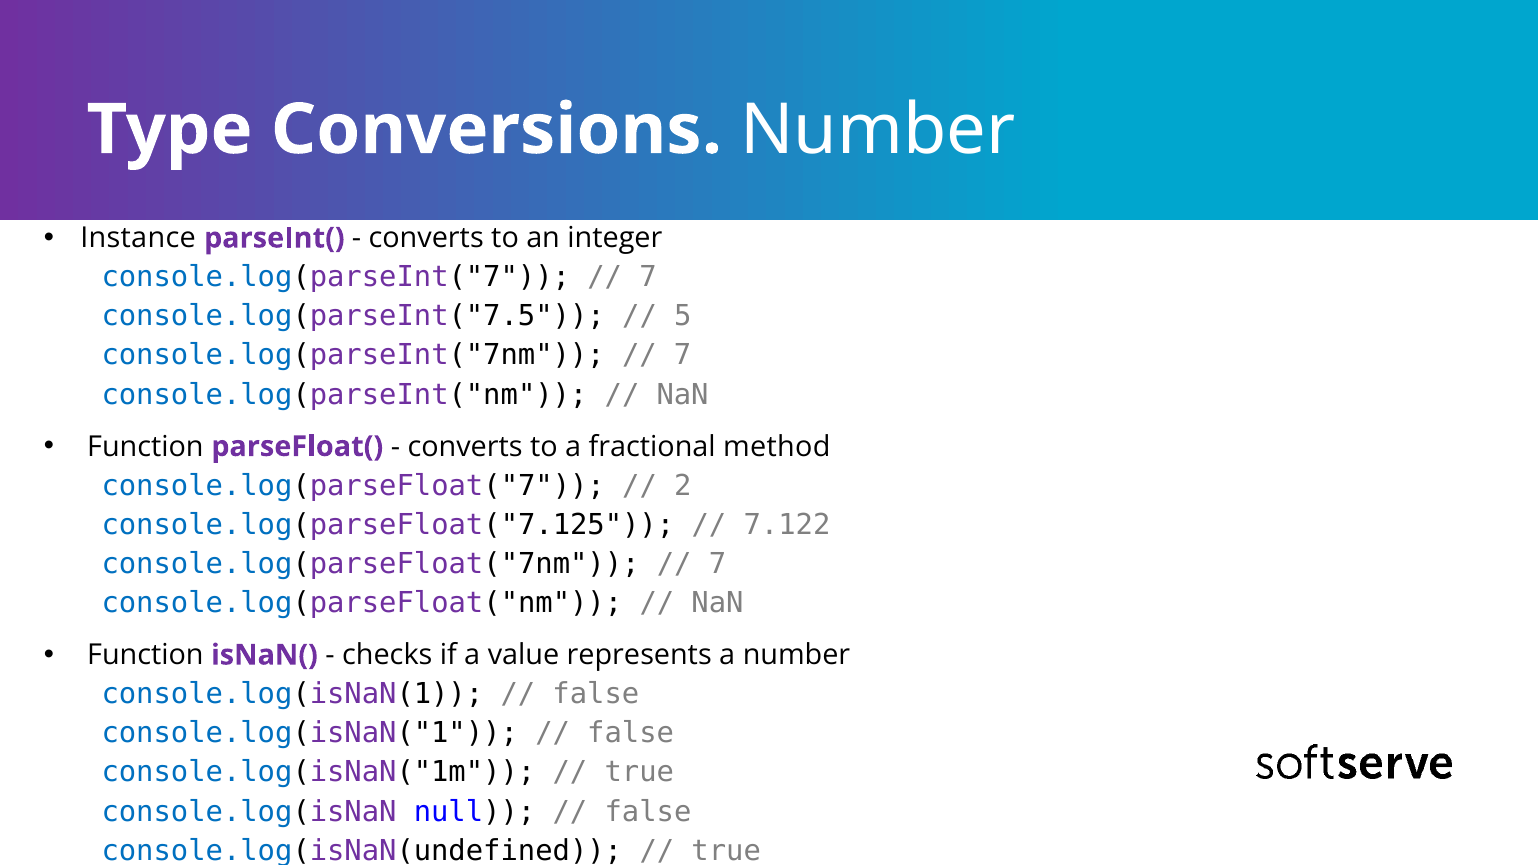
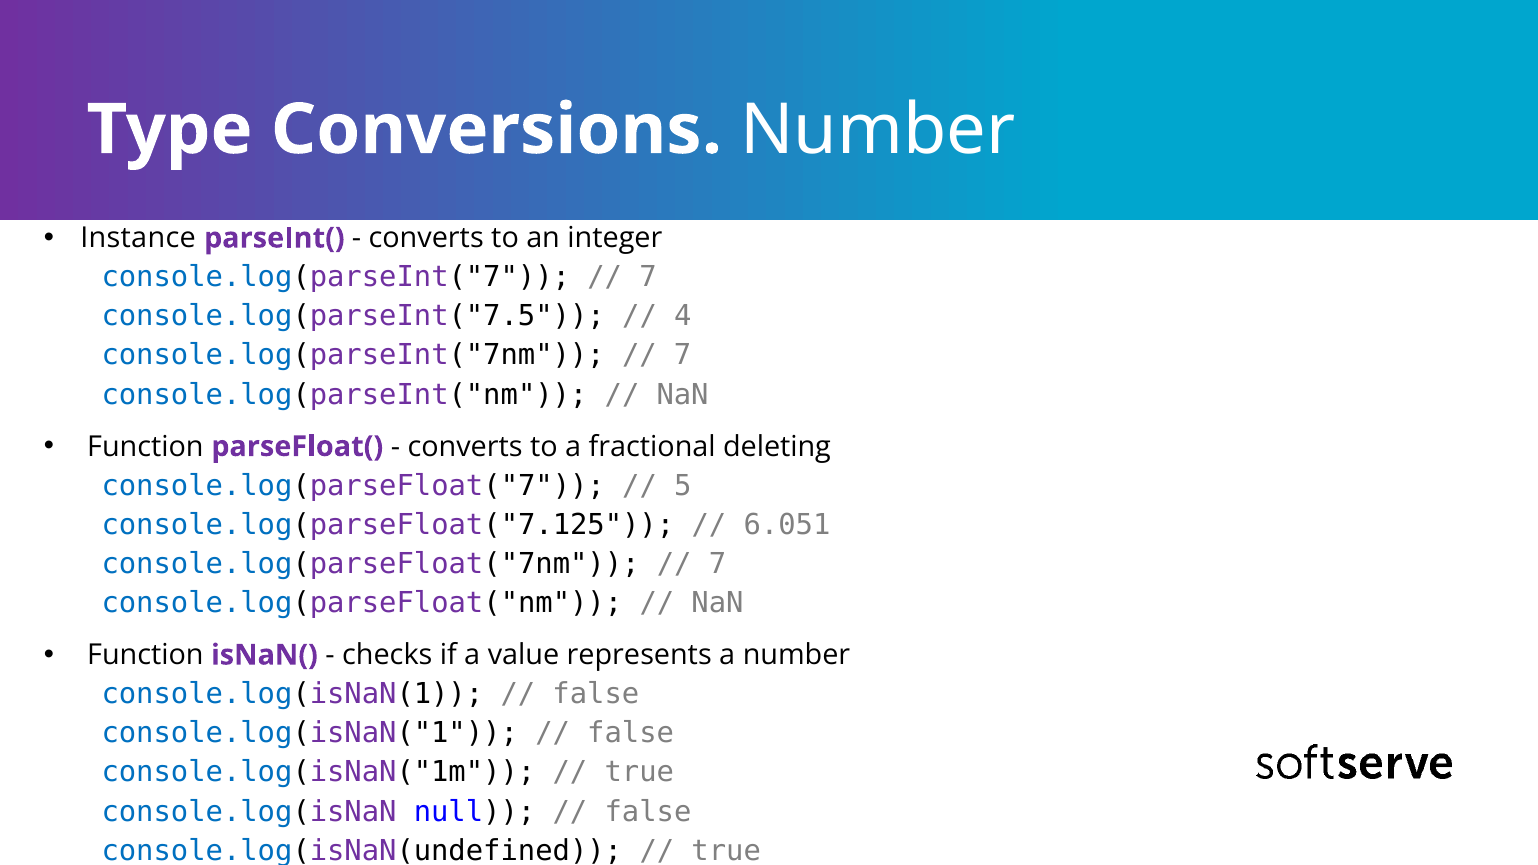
5: 5 -> 4
method: method -> deleting
2: 2 -> 5
7.122: 7.122 -> 6.051
